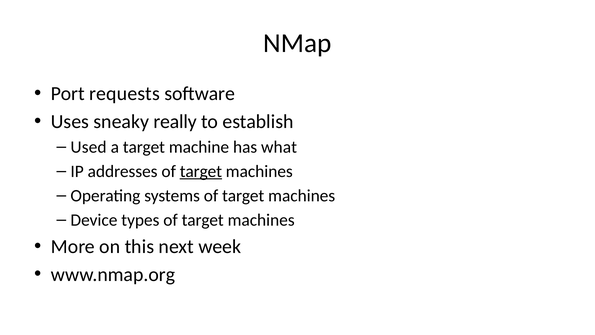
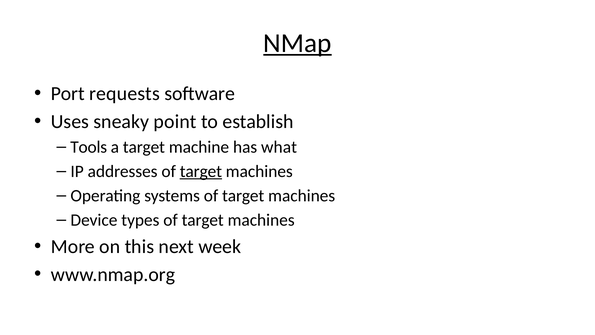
NMap underline: none -> present
really: really -> point
Used: Used -> Tools
